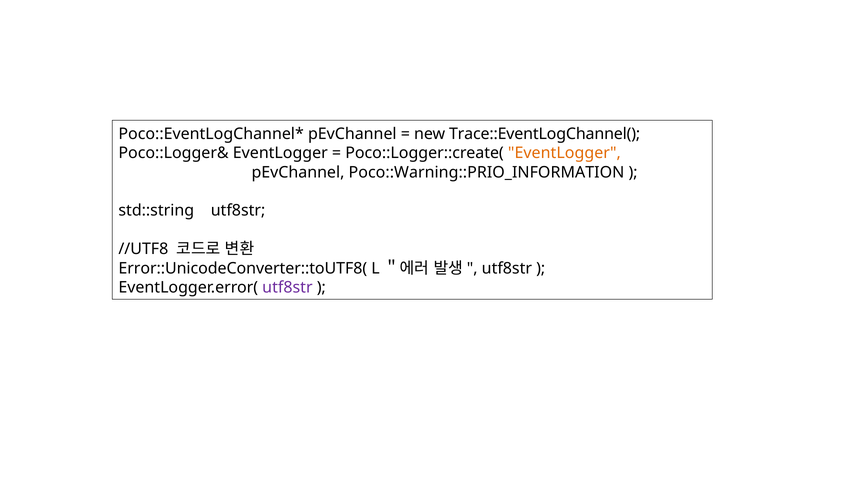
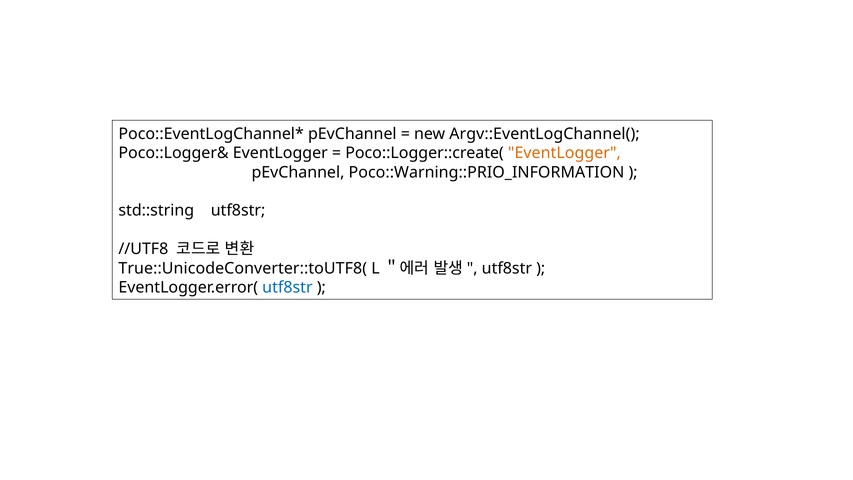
Trace::EventLogChannel(: Trace::EventLogChannel( -> Argv::EventLogChannel(
Error::UnicodeConverter::toUTF8(: Error::UnicodeConverter::toUTF8( -> True::UnicodeConverter::toUTF8(
utf8str at (287, 287) colour: purple -> blue
